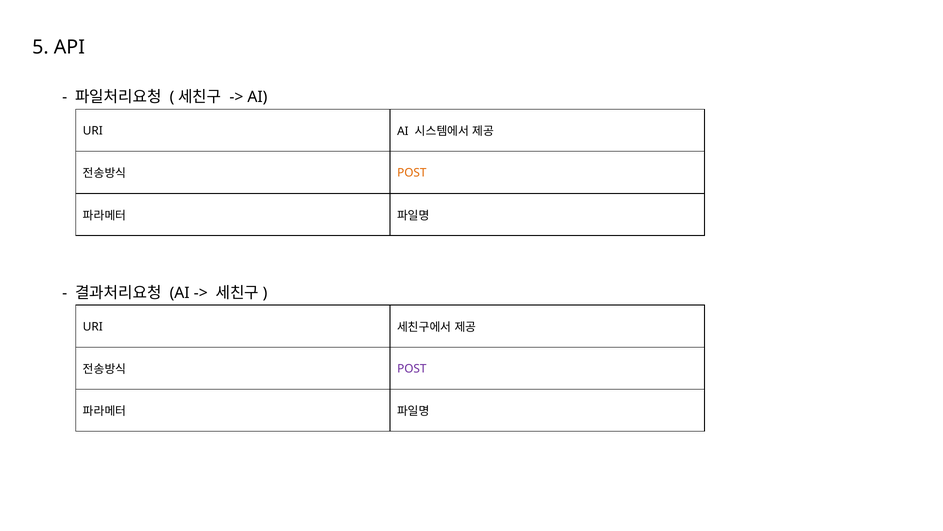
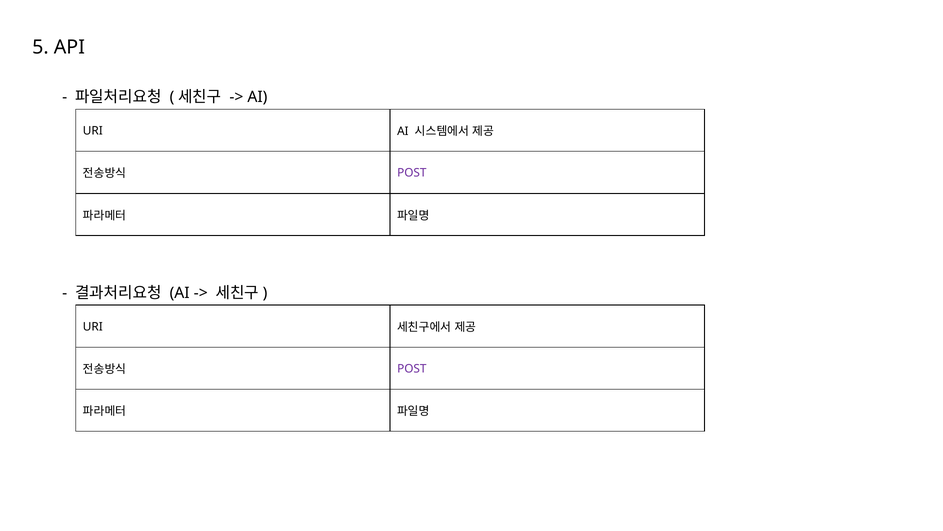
POST at (412, 173) colour: orange -> purple
